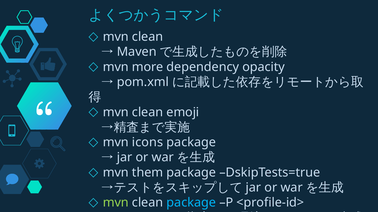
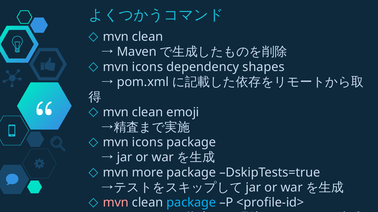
more at (148, 67): more -> icons
opacity: opacity -> shapes
them: them -> more
mvn at (116, 203) colour: light green -> pink
